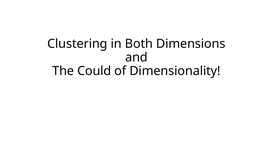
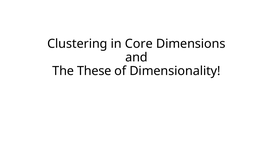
Both: Both -> Core
Could: Could -> These
